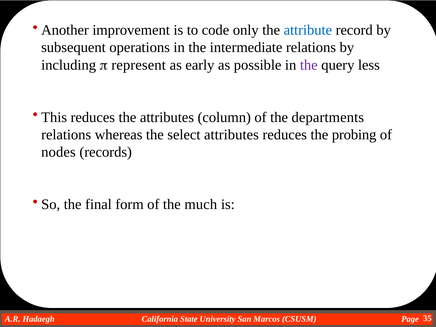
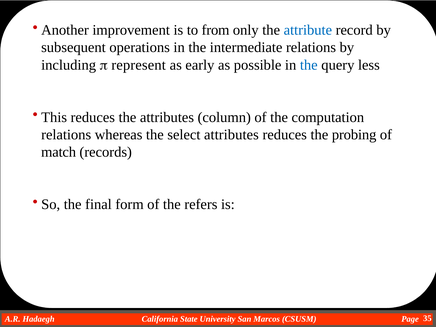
code: code -> from
the at (309, 65) colour: purple -> blue
departments: departments -> computation
nodes: nodes -> match
much: much -> refers
